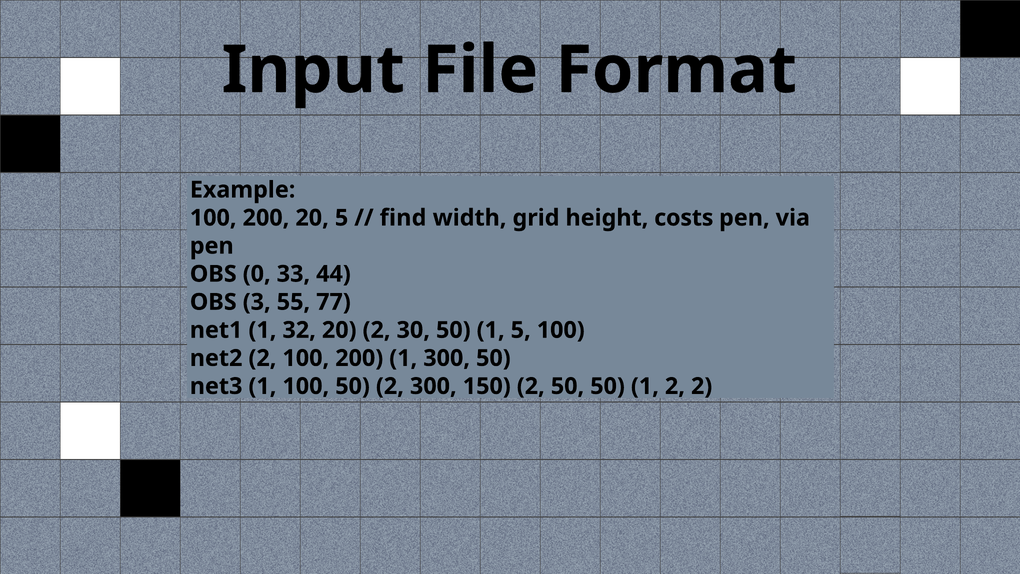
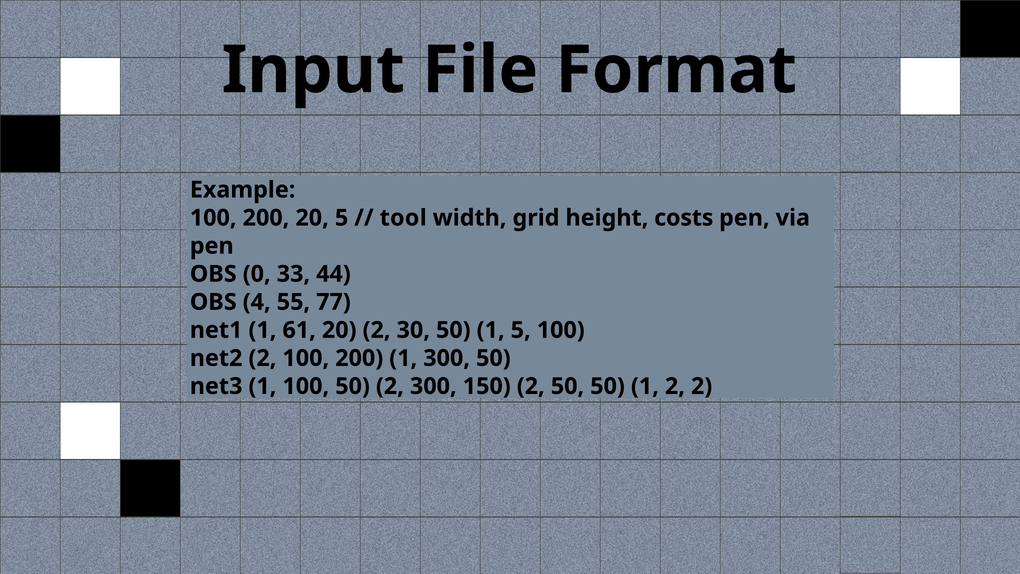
find: find -> tool
3: 3 -> 4
32: 32 -> 61
